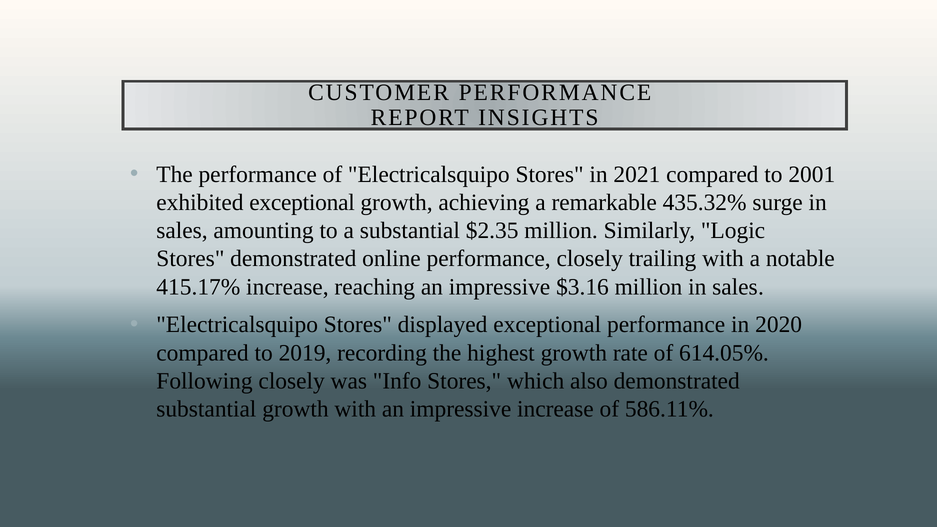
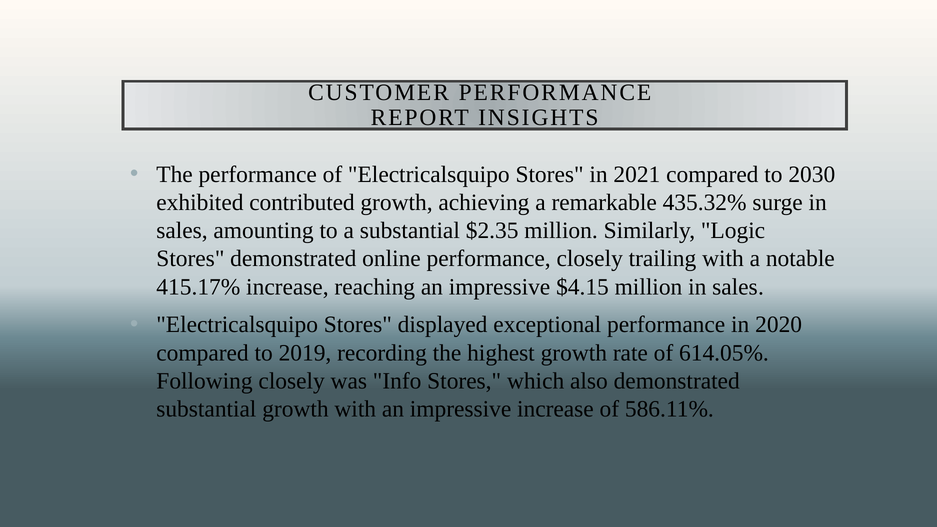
2001: 2001 -> 2030
exhibited exceptional: exceptional -> contributed
$3.16: $3.16 -> $4.15
